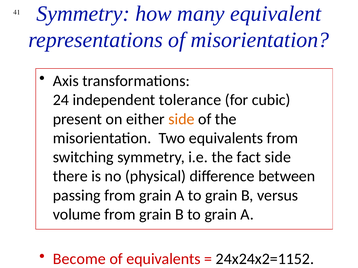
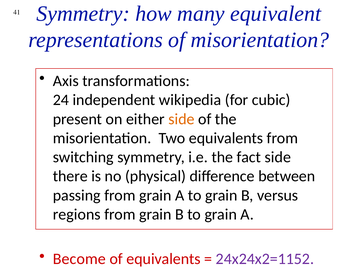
tolerance: tolerance -> wikipedia
volume: volume -> regions
24x24x2=1152 colour: black -> purple
